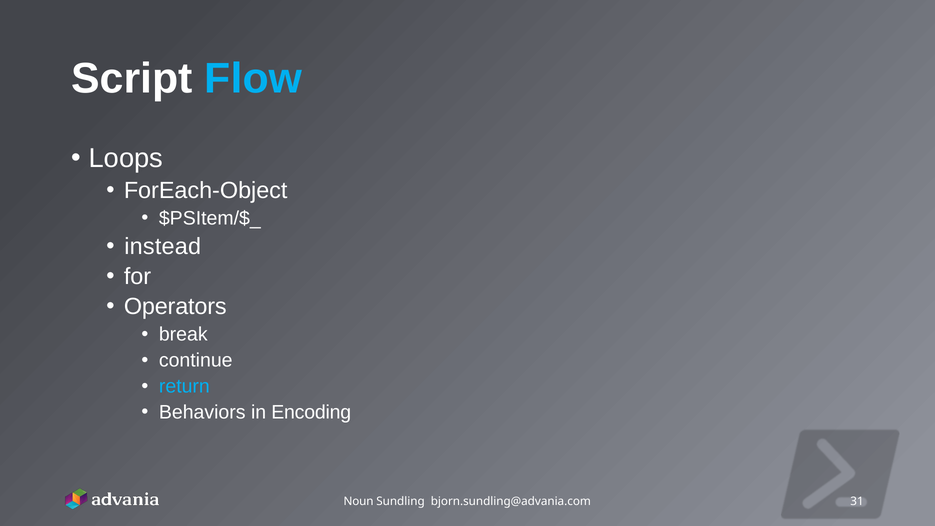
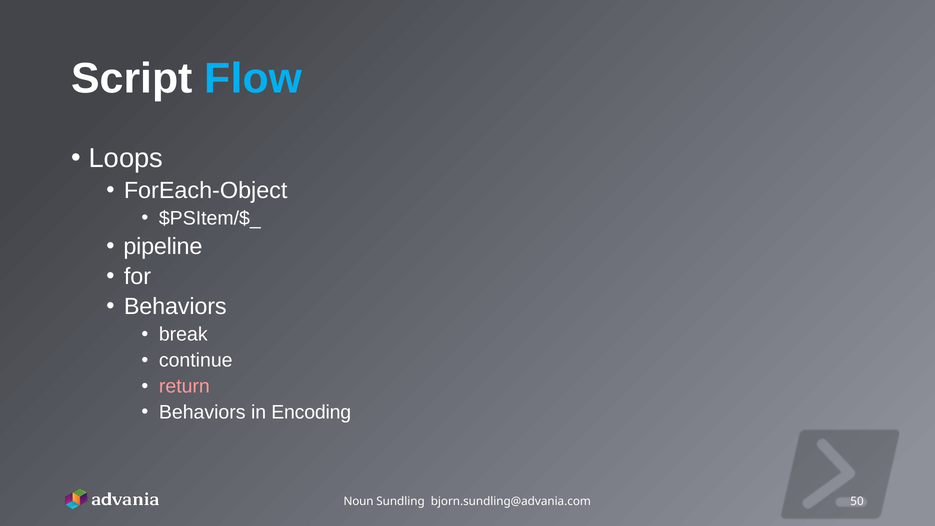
instead: instead -> pipeline
Operators at (175, 306): Operators -> Behaviors
return colour: light blue -> pink
31: 31 -> 50
